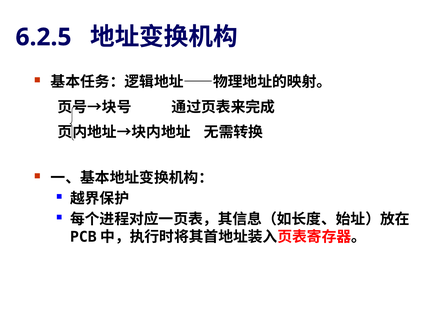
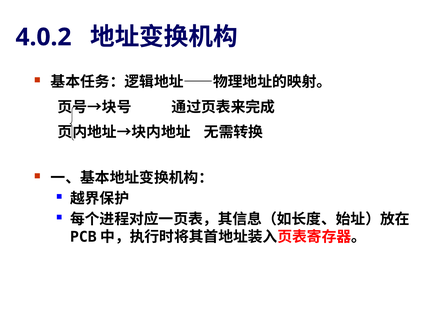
6.2.5: 6.2.5 -> 4.0.2
